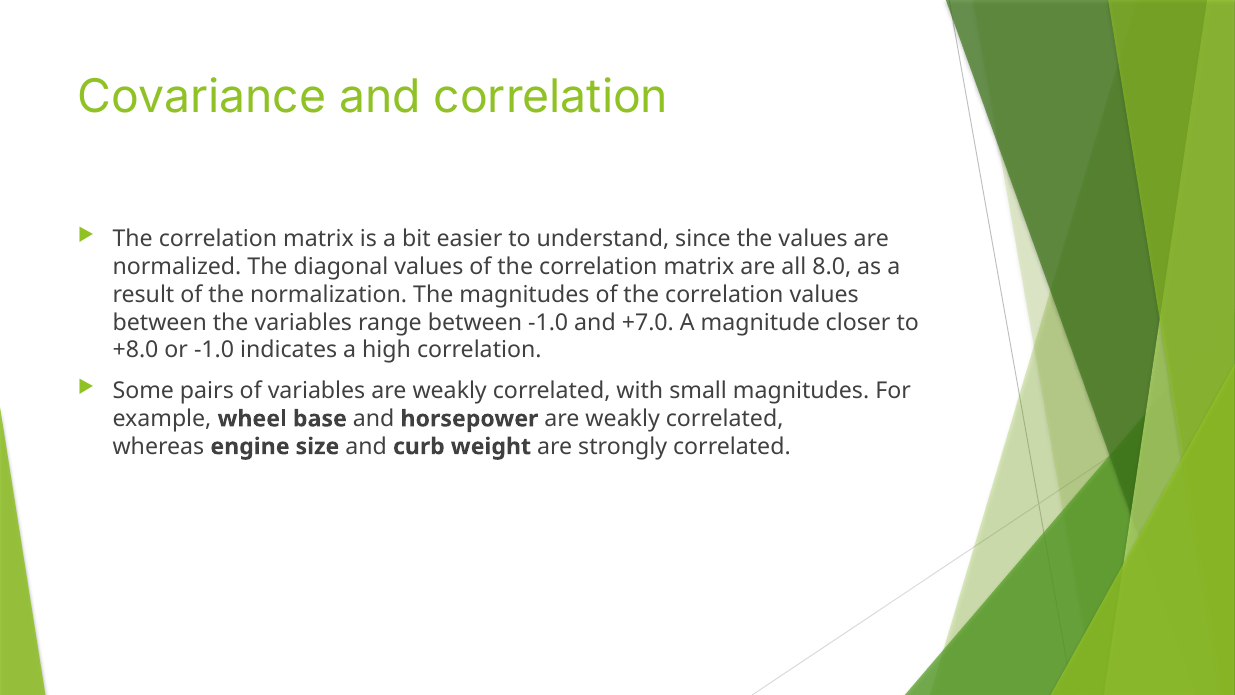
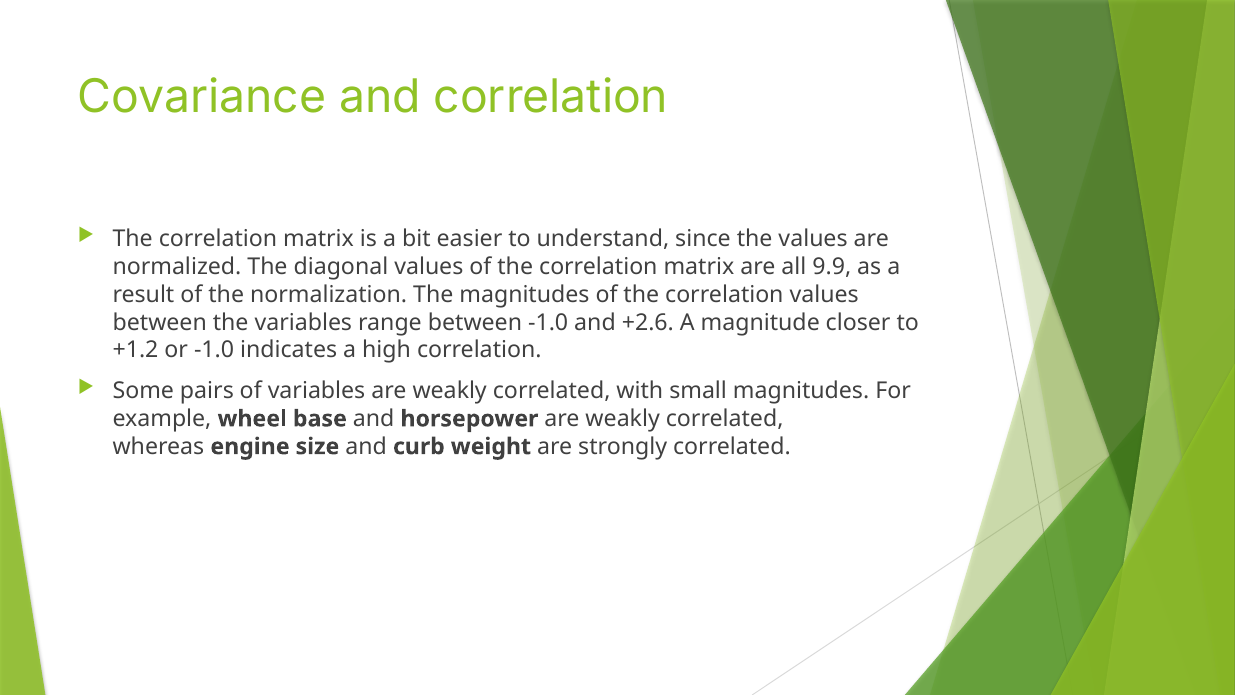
8.0: 8.0 -> 9.9
+7.0: +7.0 -> +2.6
+8.0: +8.0 -> +1.2
